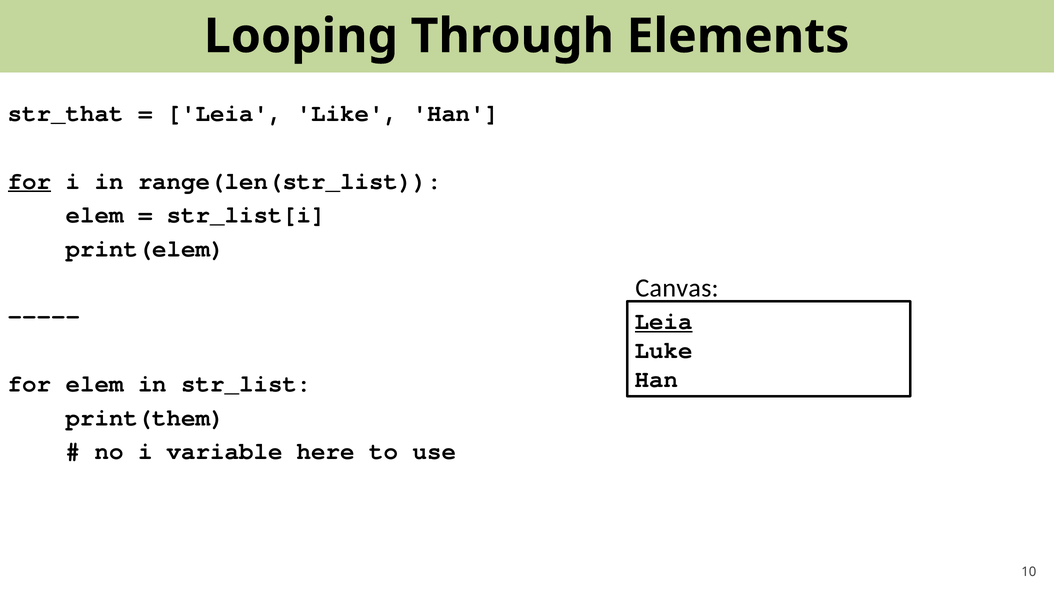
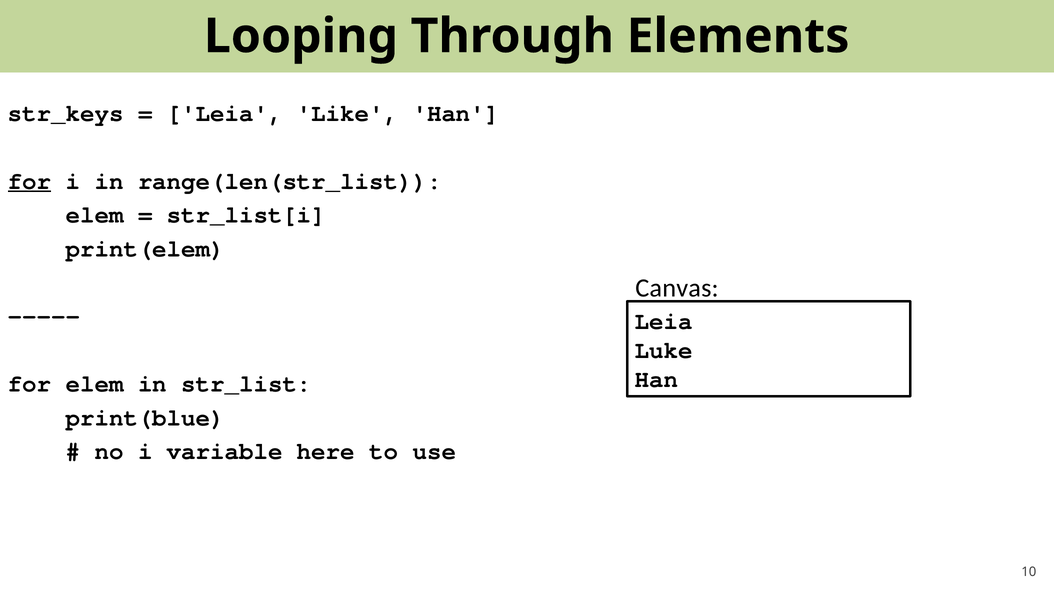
str_that: str_that -> str_keys
Leia at (664, 321) underline: present -> none
print(them: print(them -> print(blue
